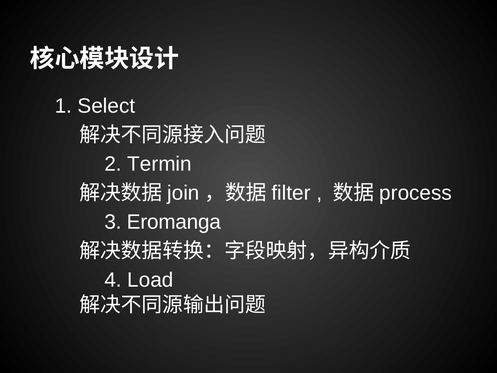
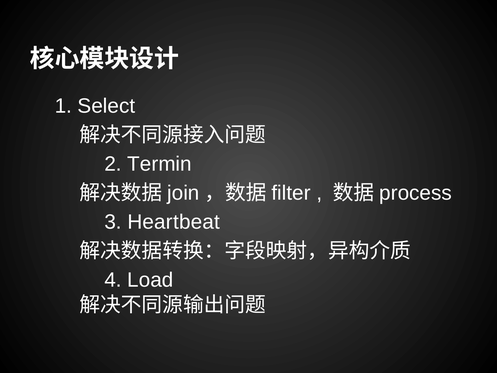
Eromanga: Eromanga -> Heartbeat
